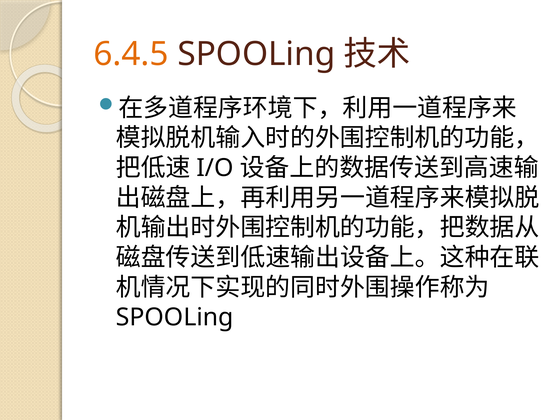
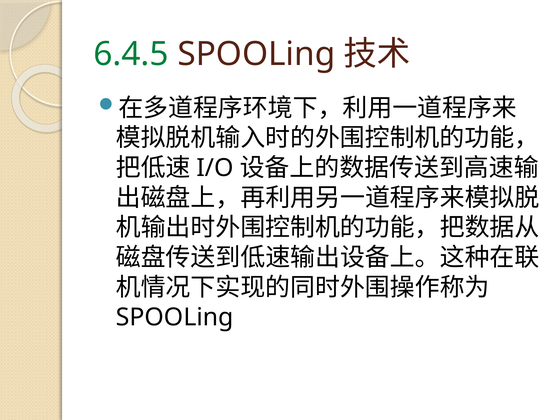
6.4.5 colour: orange -> green
